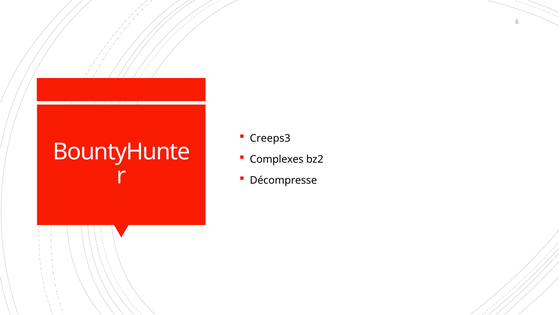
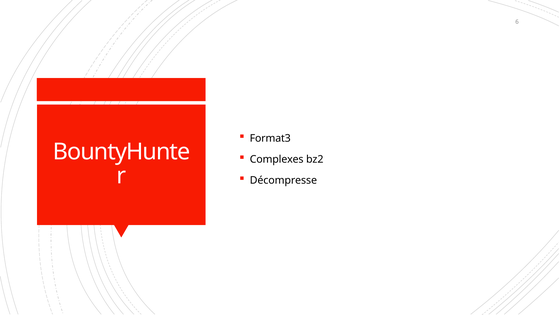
Creeps3: Creeps3 -> Format3
